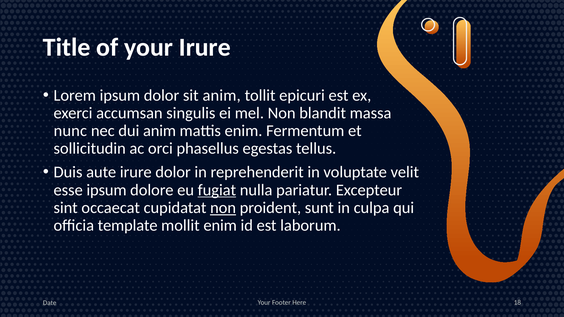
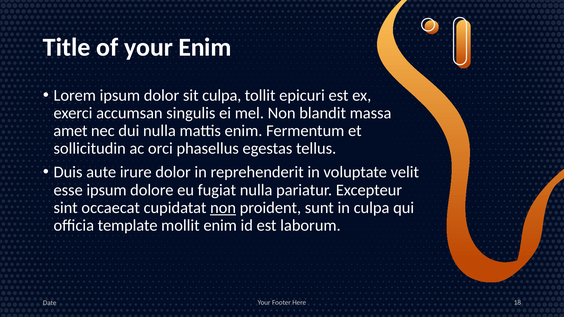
your Irure: Irure -> Enim
sit anim: anim -> culpa
nunc: nunc -> amet
dui anim: anim -> nulla
fugiat underline: present -> none
